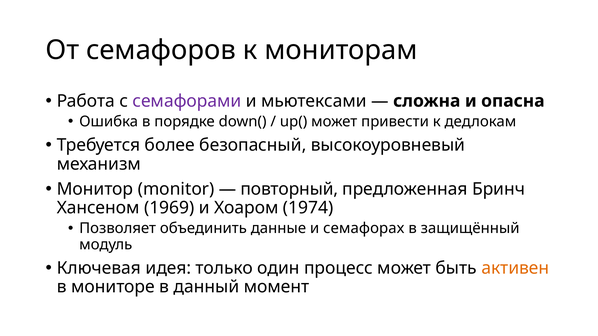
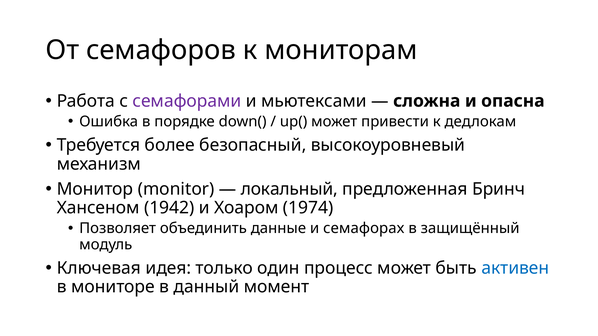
повторный: повторный -> локальный
1969: 1969 -> 1942
активен colour: orange -> blue
